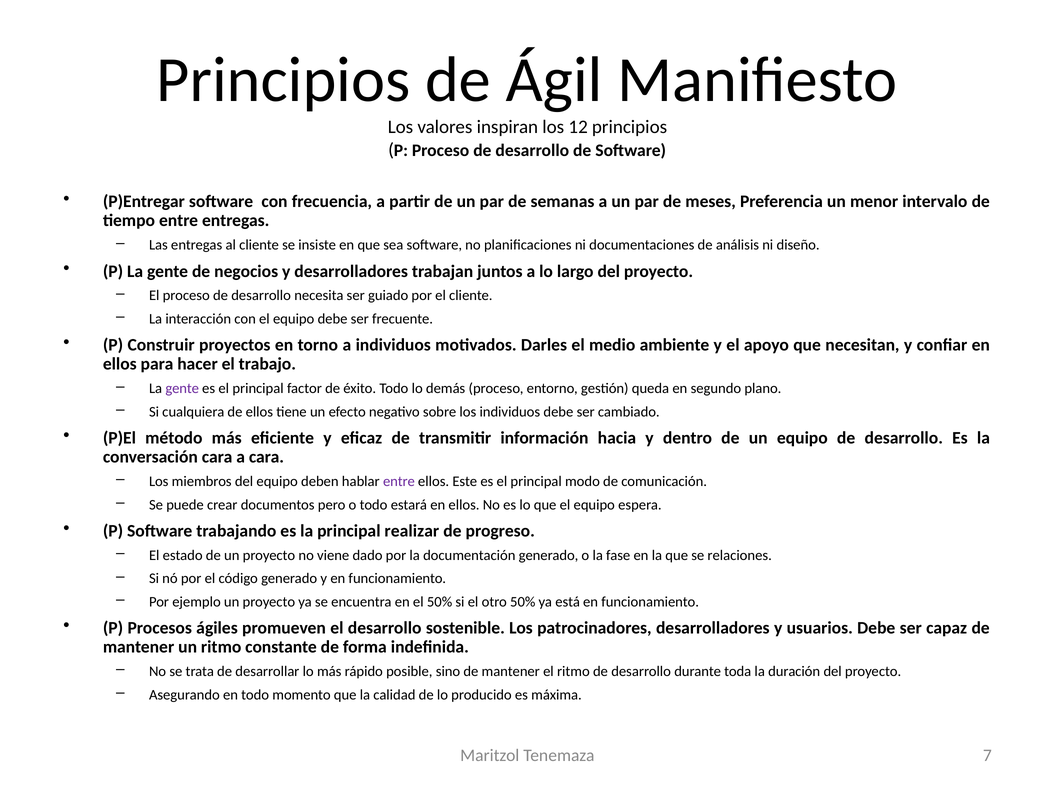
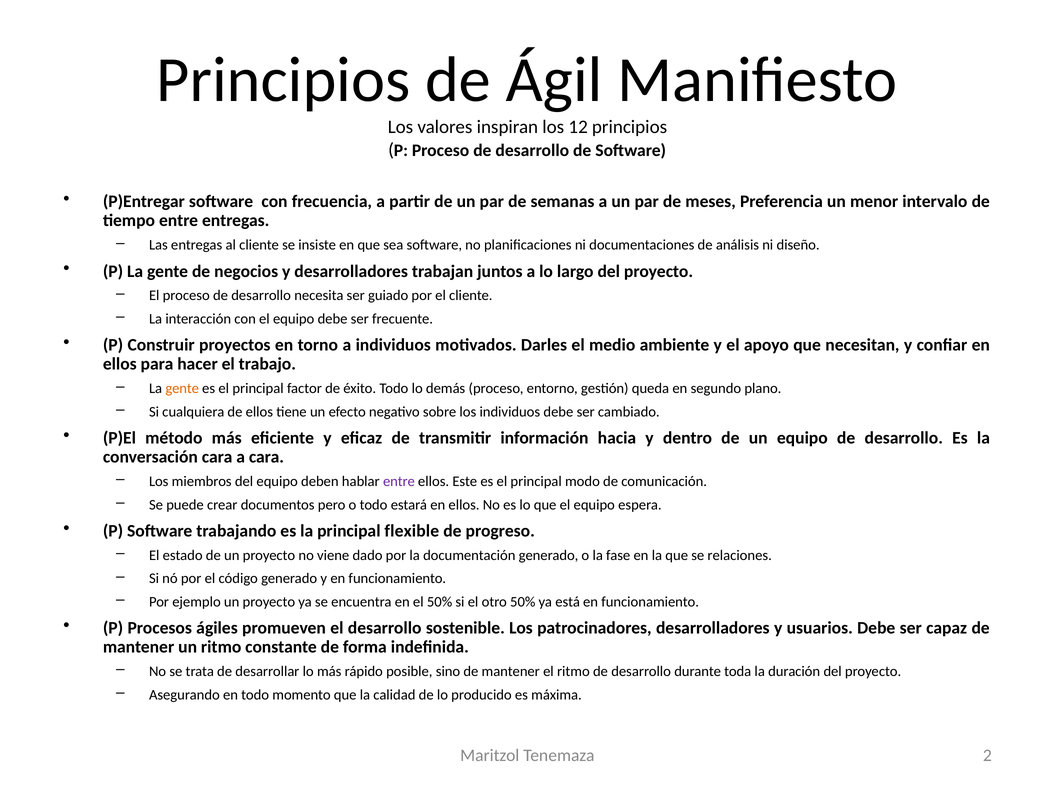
gente at (182, 389) colour: purple -> orange
realizar: realizar -> flexible
7: 7 -> 2
